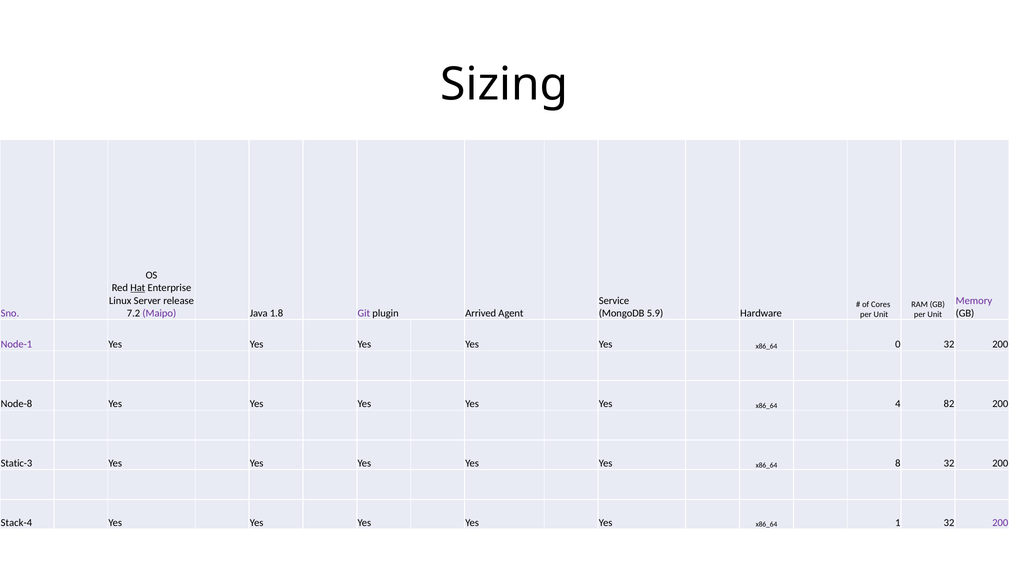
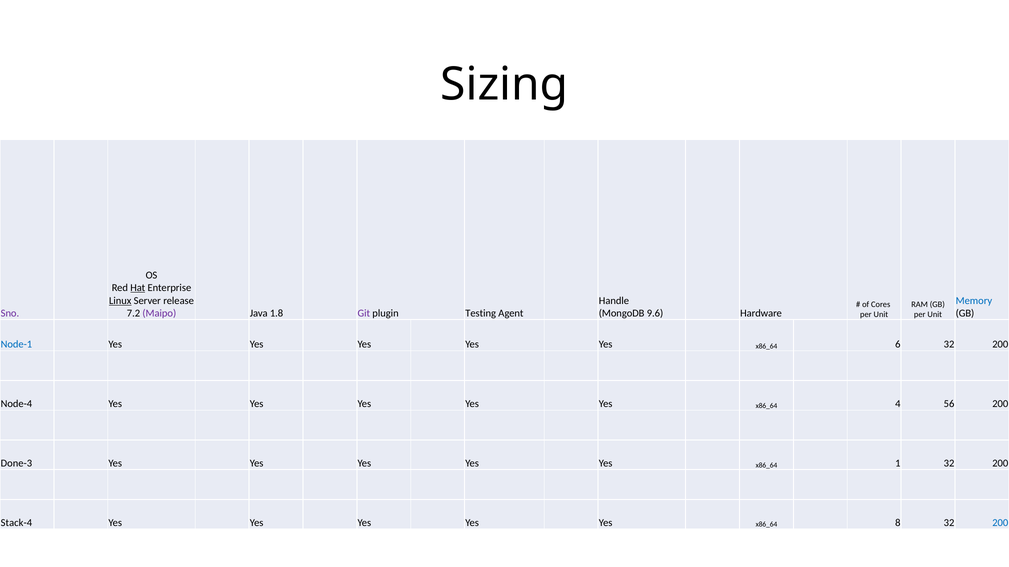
Linux underline: none -> present
Service: Service -> Handle
Memory colour: purple -> blue
Arrived: Arrived -> Testing
5.9: 5.9 -> 9.6
Node-1 colour: purple -> blue
0: 0 -> 6
Node-8: Node-8 -> Node-4
82: 82 -> 56
Static-3: Static-3 -> Done-3
8: 8 -> 1
1: 1 -> 8
200 at (1000, 523) colour: purple -> blue
